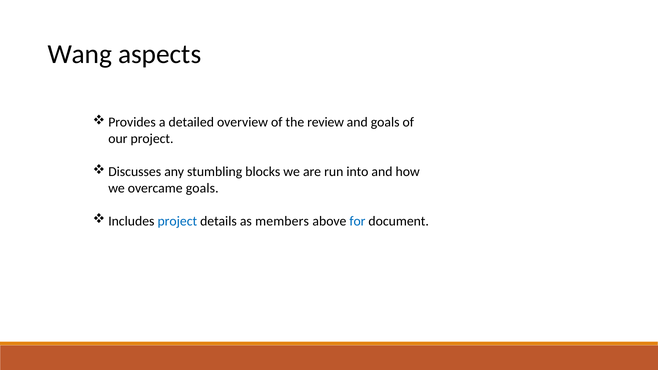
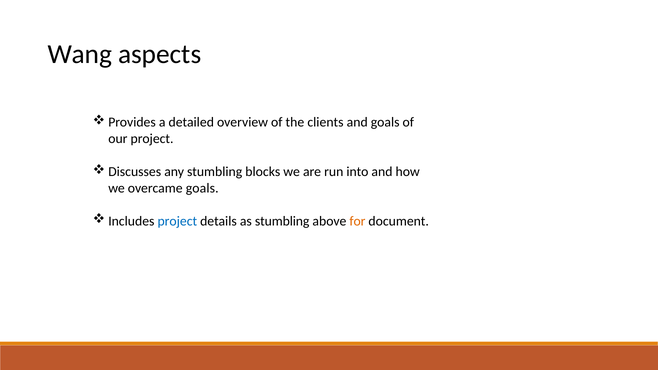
review: review -> clients
as members: members -> stumbling
for colour: blue -> orange
